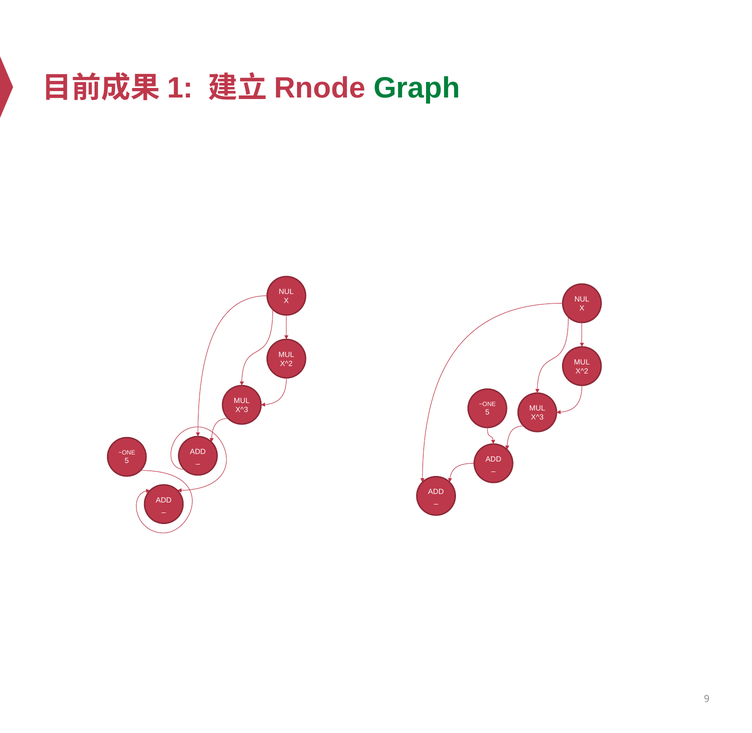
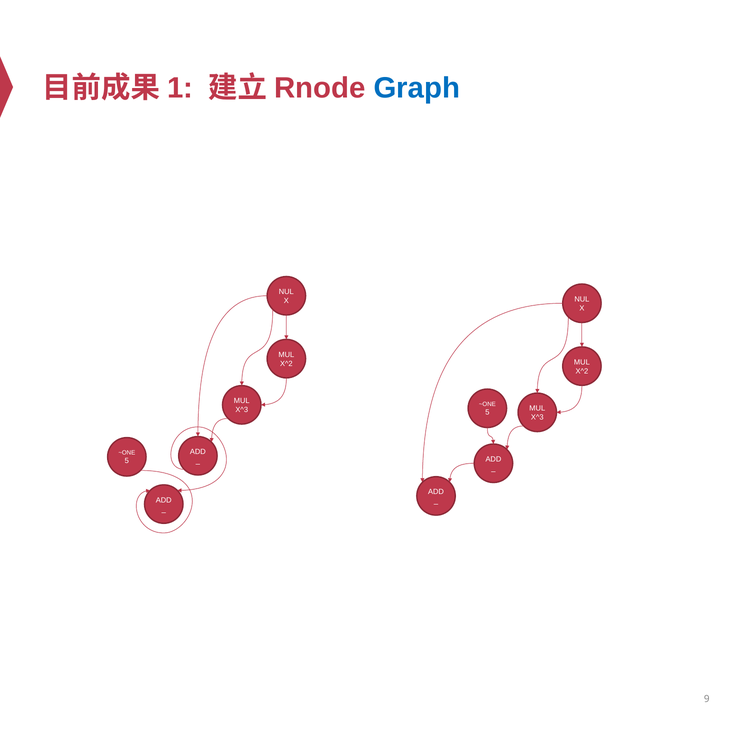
Graph colour: green -> blue
